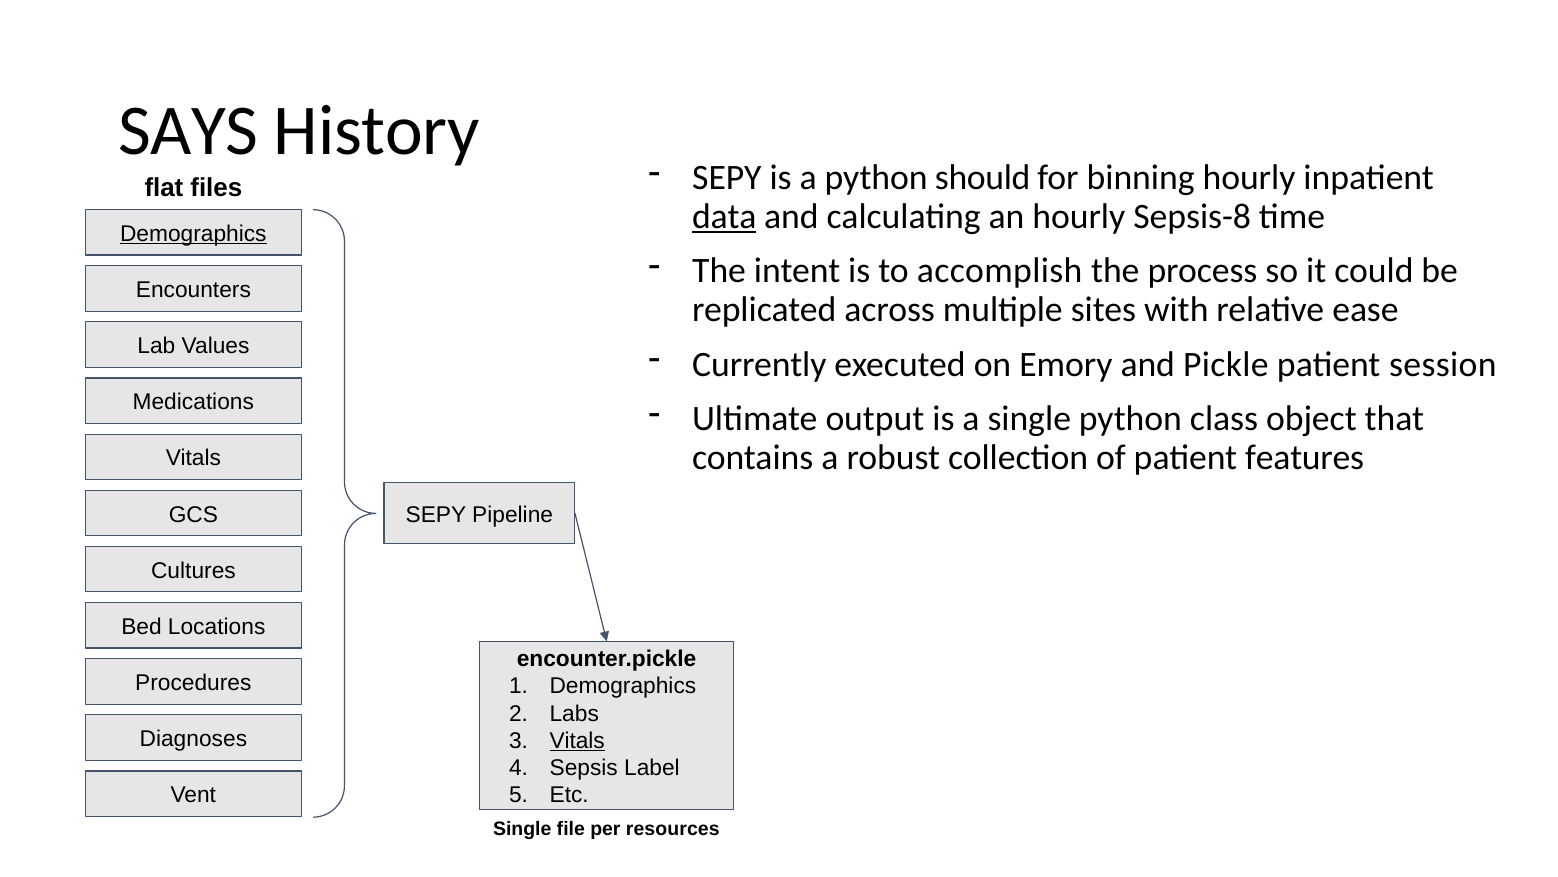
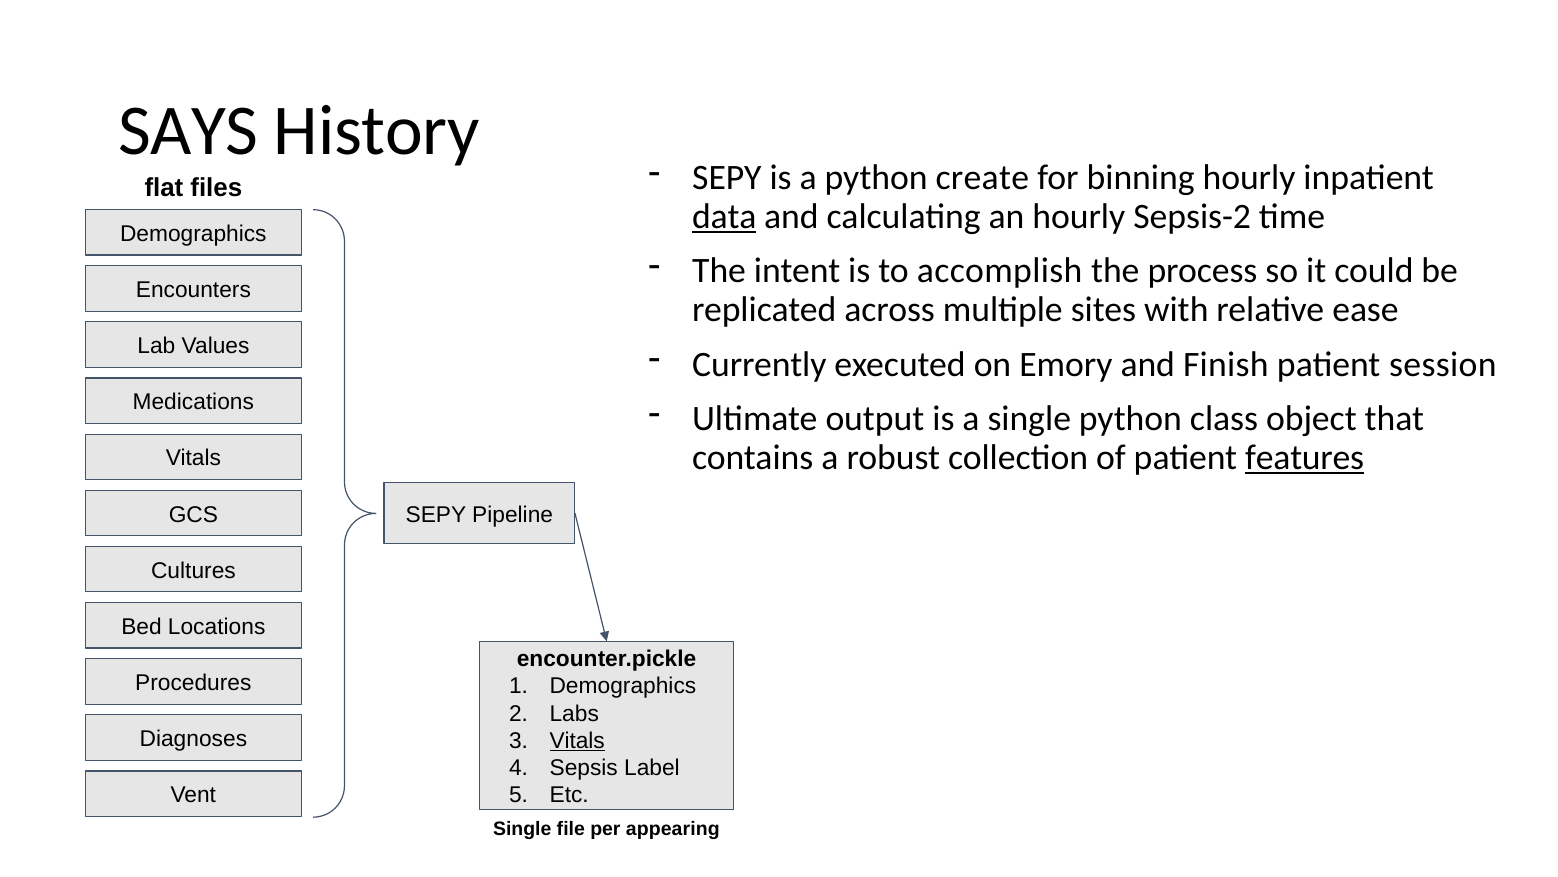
should: should -> create
Sepsis-8: Sepsis-8 -> Sepsis-2
Demographics at (193, 234) underline: present -> none
Pickle: Pickle -> Finish
features underline: none -> present
resources: resources -> appearing
